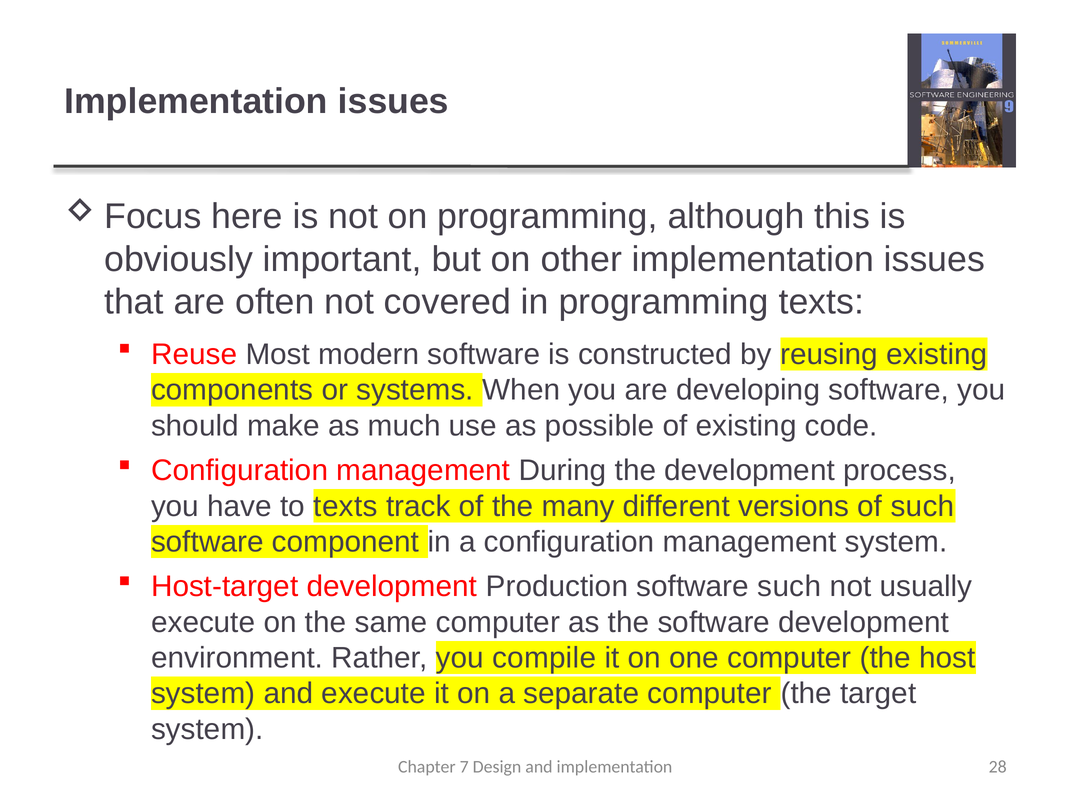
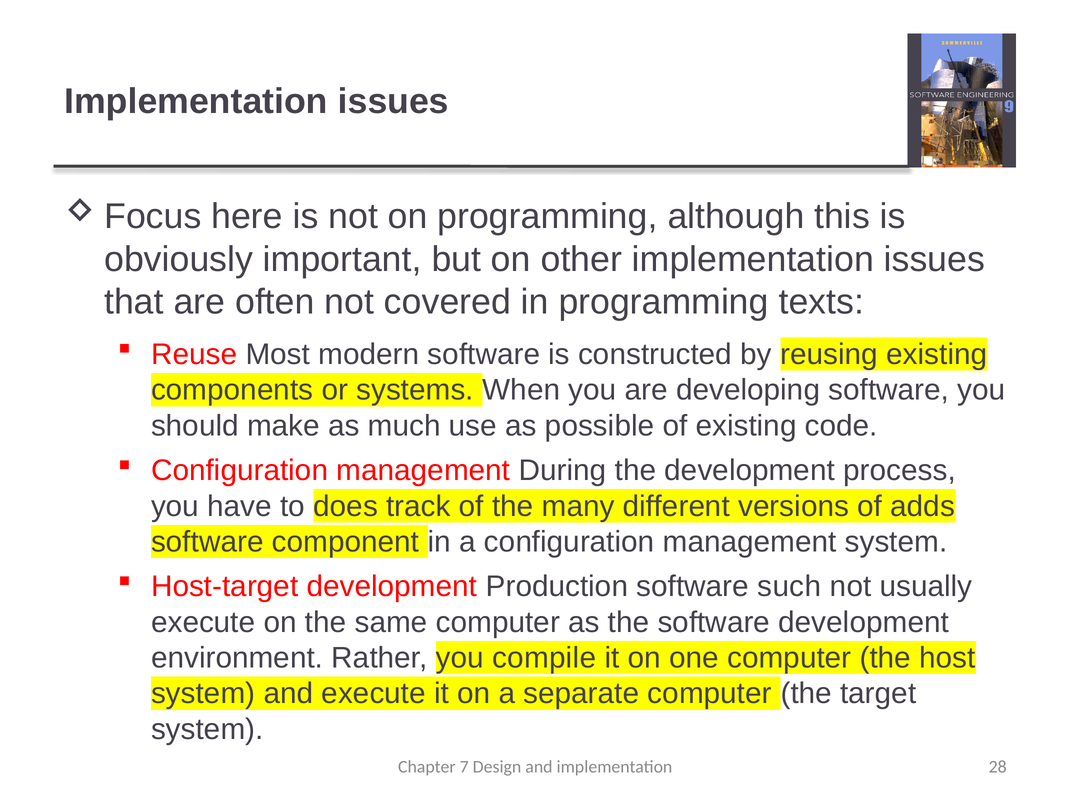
to texts: texts -> does
of such: such -> adds
